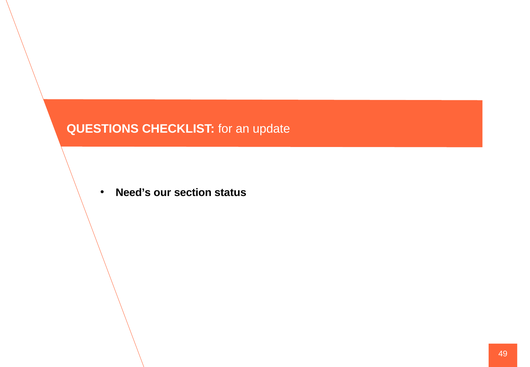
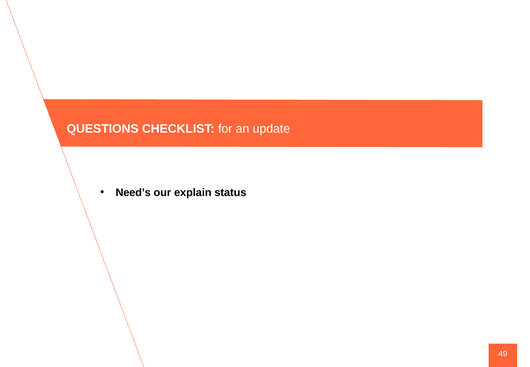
section: section -> explain
